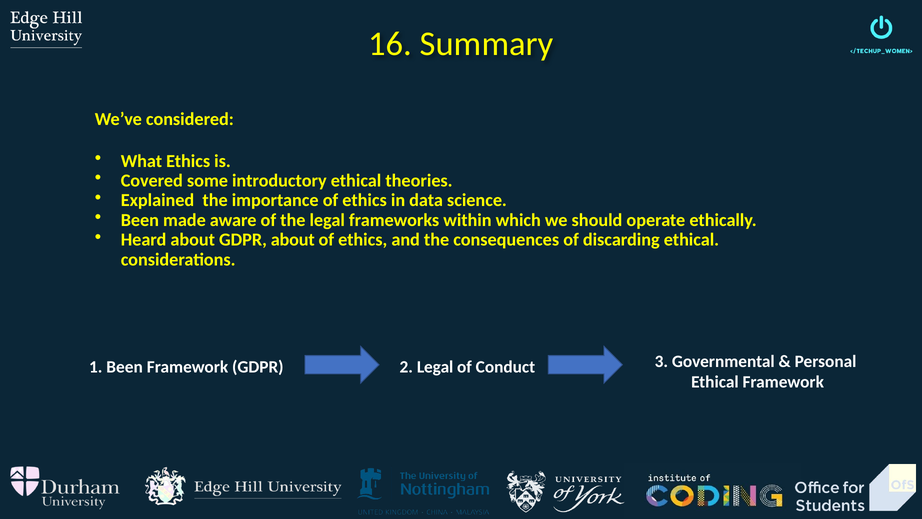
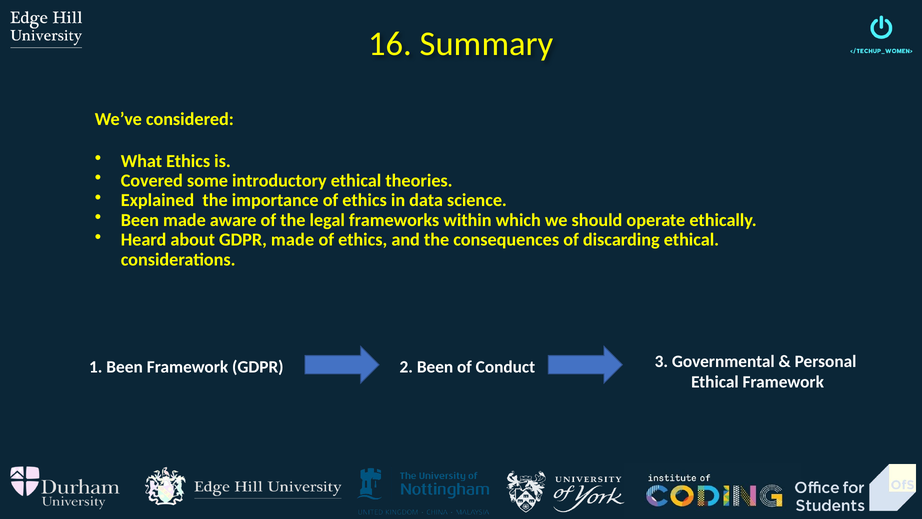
GDPR about: about -> made
2 Legal: Legal -> Been
